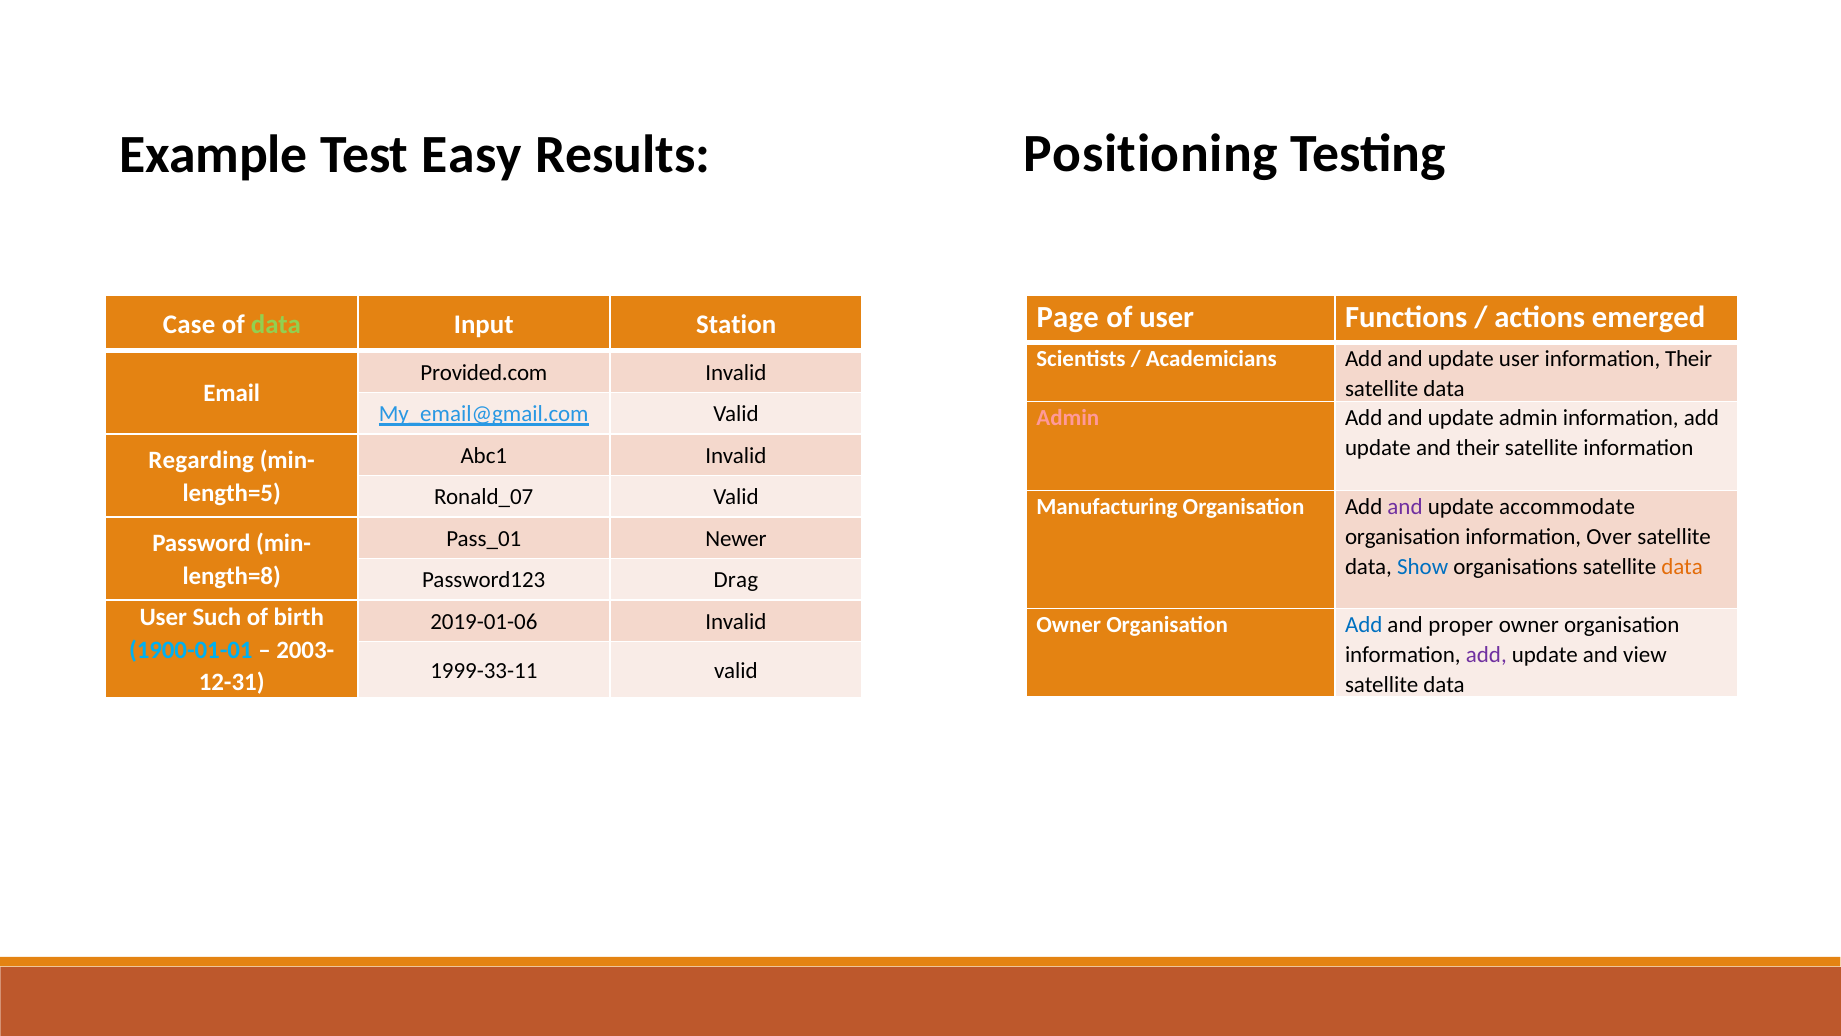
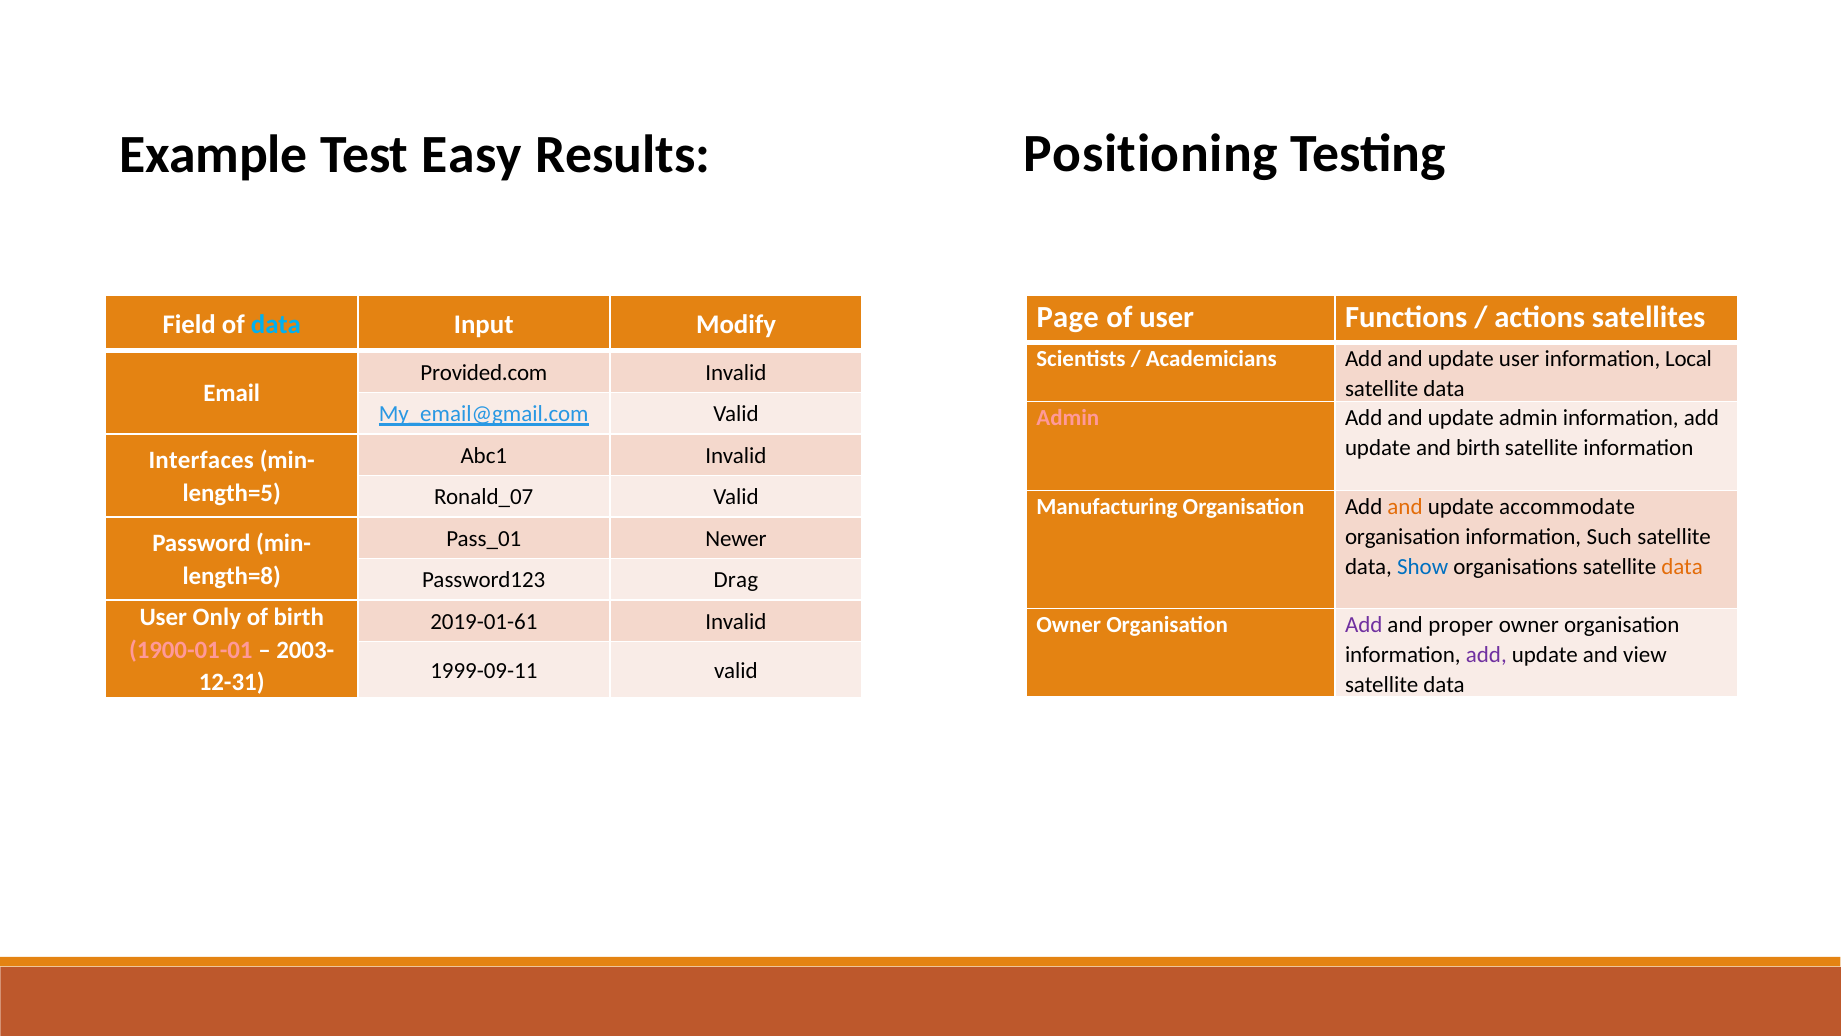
emerged: emerged -> satellites
Case: Case -> Field
data at (276, 324) colour: light green -> light blue
Station: Station -> Modify
information Their: Their -> Local
and their: their -> birth
Regarding: Regarding -> Interfaces
and at (1405, 506) colour: purple -> orange
Over: Over -> Such
Such: Such -> Only
2019-01-06: 2019-01-06 -> 2019-01-61
Add at (1364, 625) colour: blue -> purple
1900-01-01 colour: light blue -> pink
1999-33-11: 1999-33-11 -> 1999-09-11
